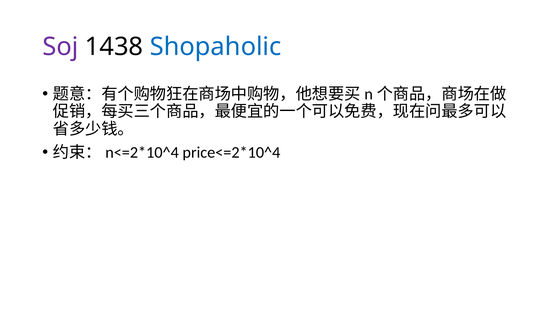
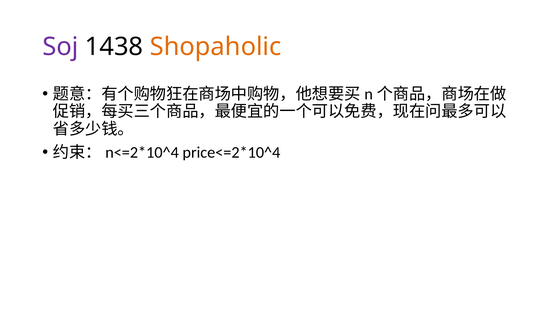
Shopaholic colour: blue -> orange
